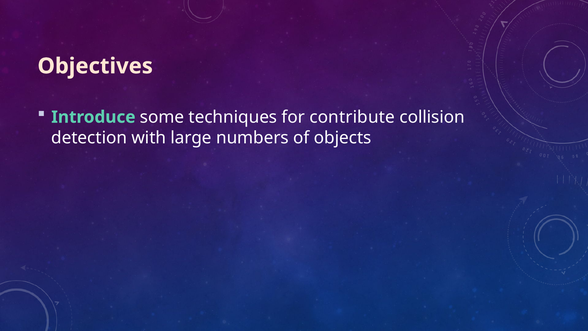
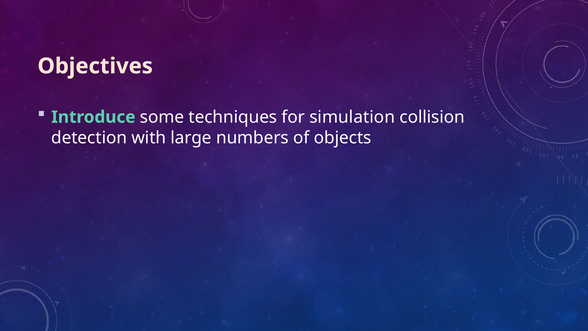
contribute: contribute -> simulation
